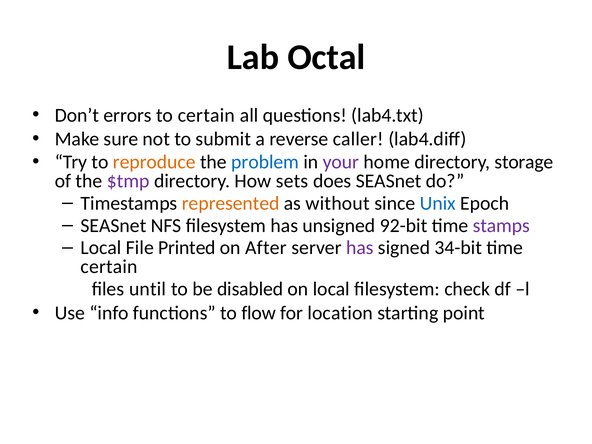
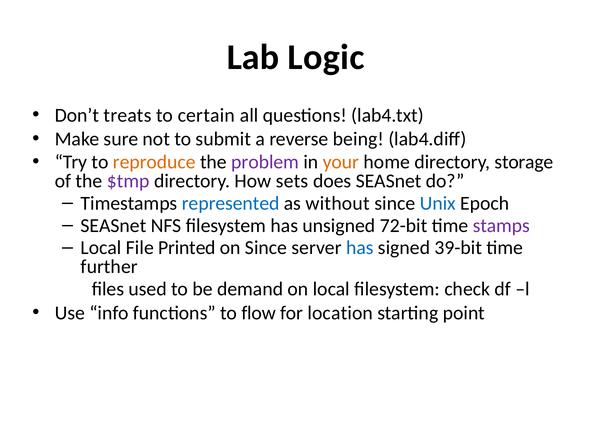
Octal: Octal -> Logic
errors: errors -> treats
caller: caller -> being
problem colour: blue -> purple
your colour: purple -> orange
represented colour: orange -> blue
92-bit: 92-bit -> 72-bit
on After: After -> Since
has at (360, 248) colour: purple -> blue
34-bit: 34-bit -> 39-bit
certain at (109, 267): certain -> further
until: until -> used
disabled: disabled -> demand
